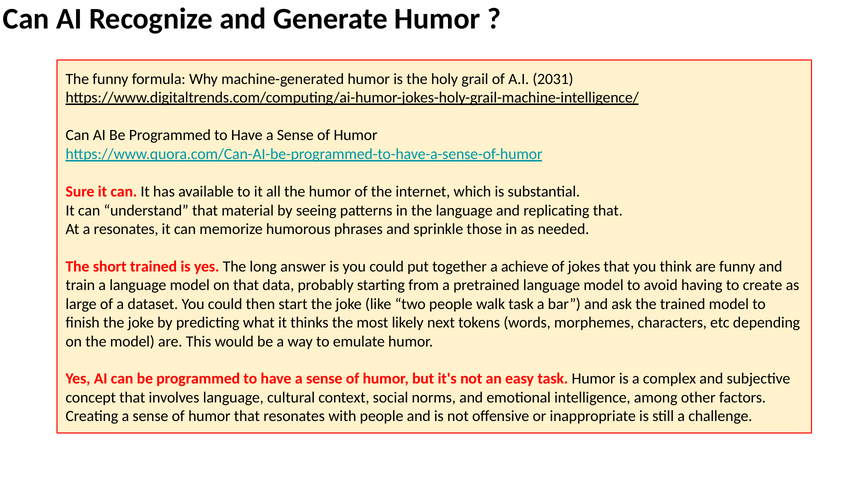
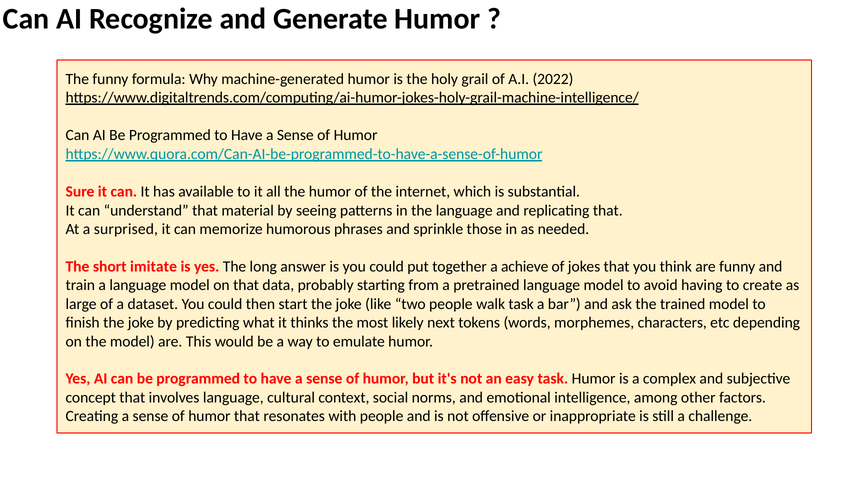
2031: 2031 -> 2022
a resonates: resonates -> surprised
short trained: trained -> imitate
